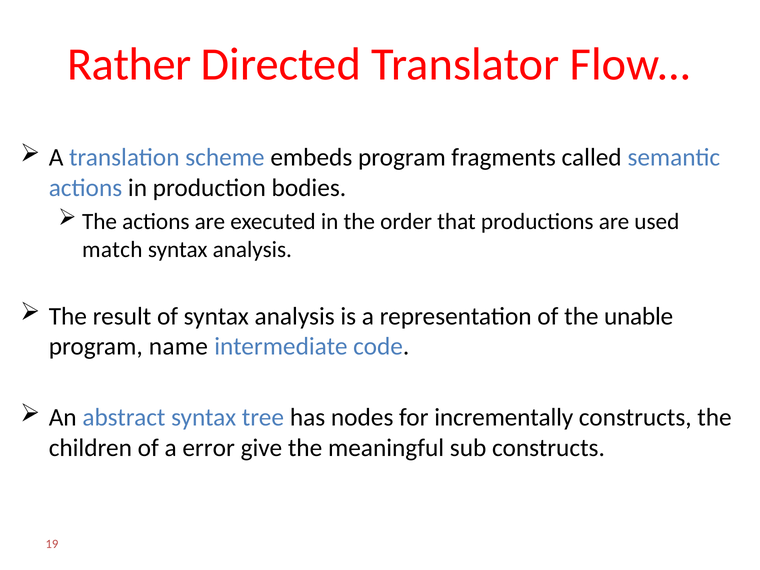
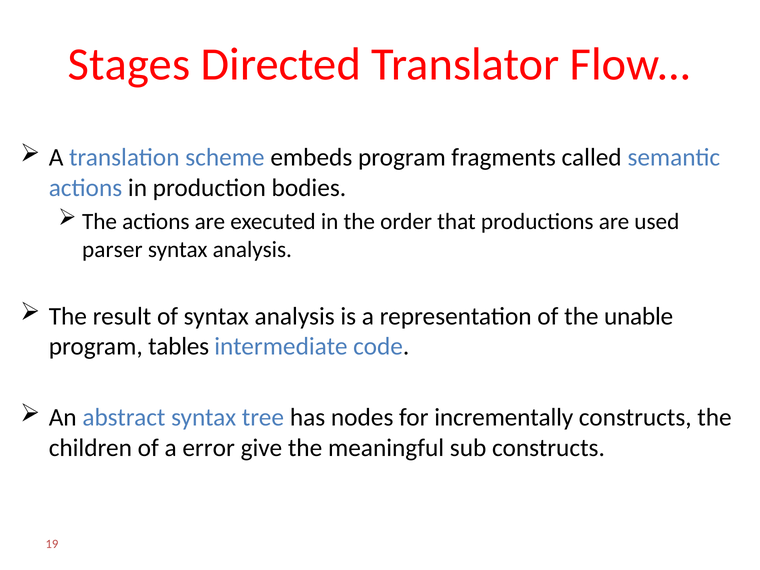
Rather: Rather -> Stages
match: match -> parser
name: name -> tables
